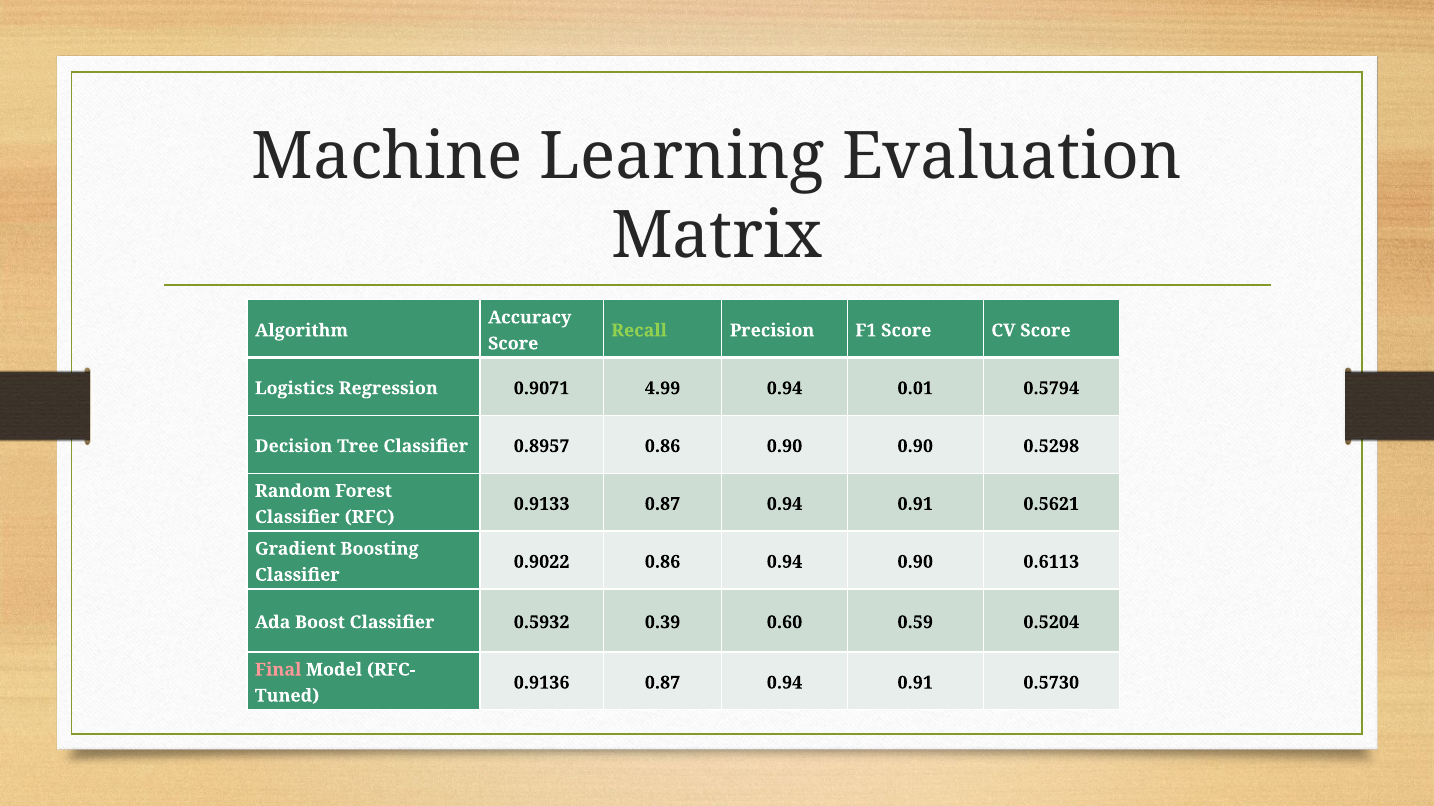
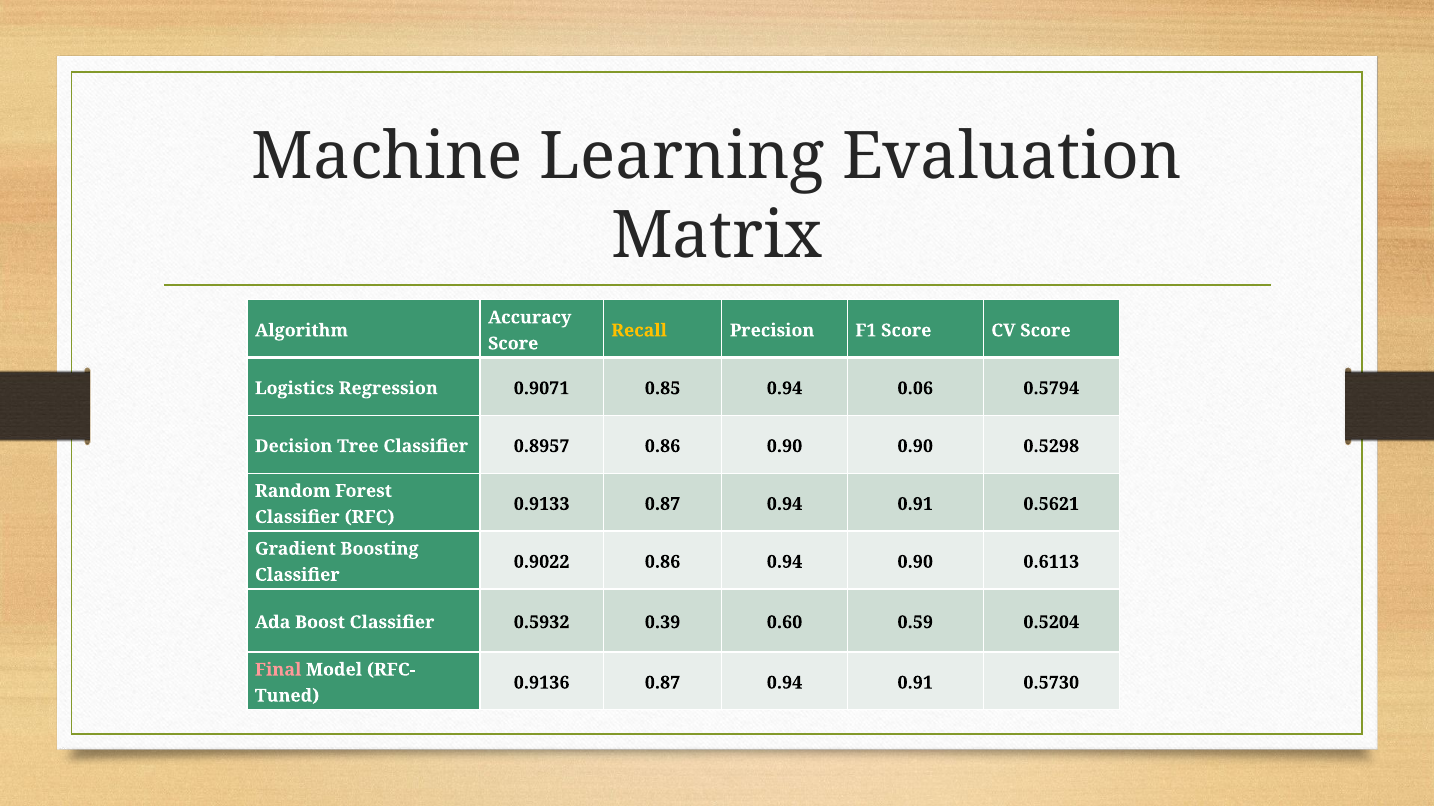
Recall colour: light green -> yellow
4.99: 4.99 -> 0.85
0.01: 0.01 -> 0.06
